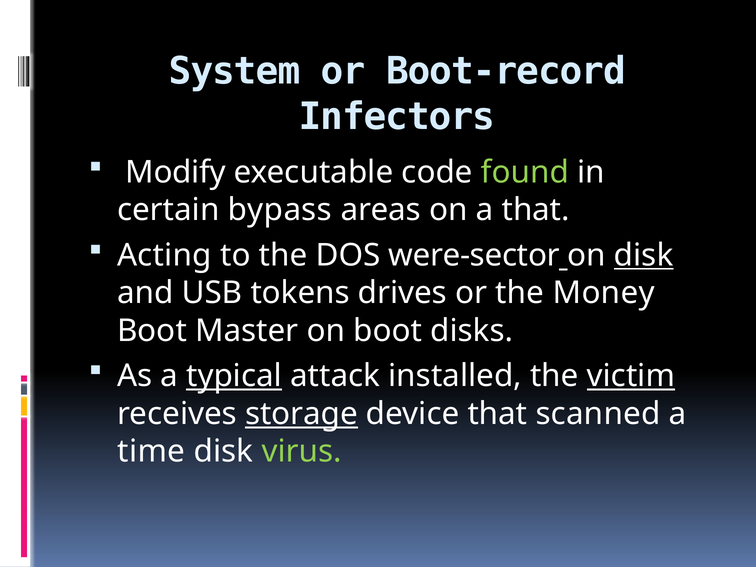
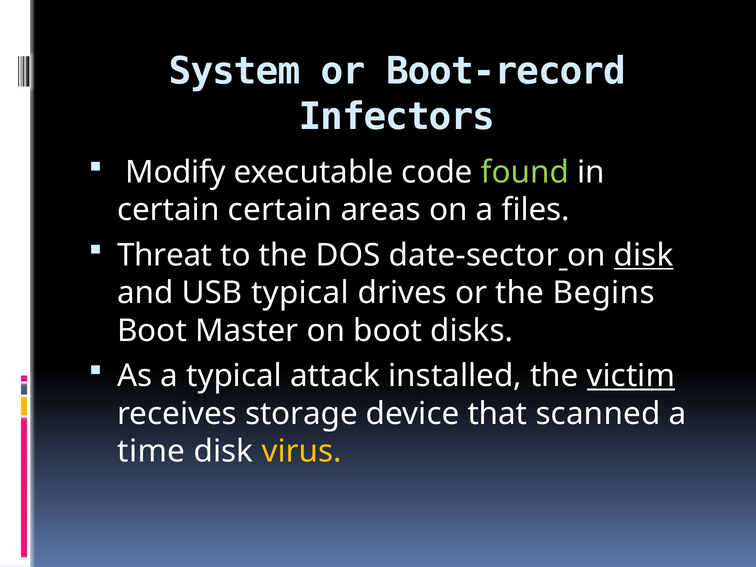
certain bypass: bypass -> certain
a that: that -> files
Acting: Acting -> Threat
were-sector: were-sector -> date-sector
USB tokens: tokens -> typical
Money: Money -> Begins
typical at (234, 376) underline: present -> none
storage underline: present -> none
virus colour: light green -> yellow
